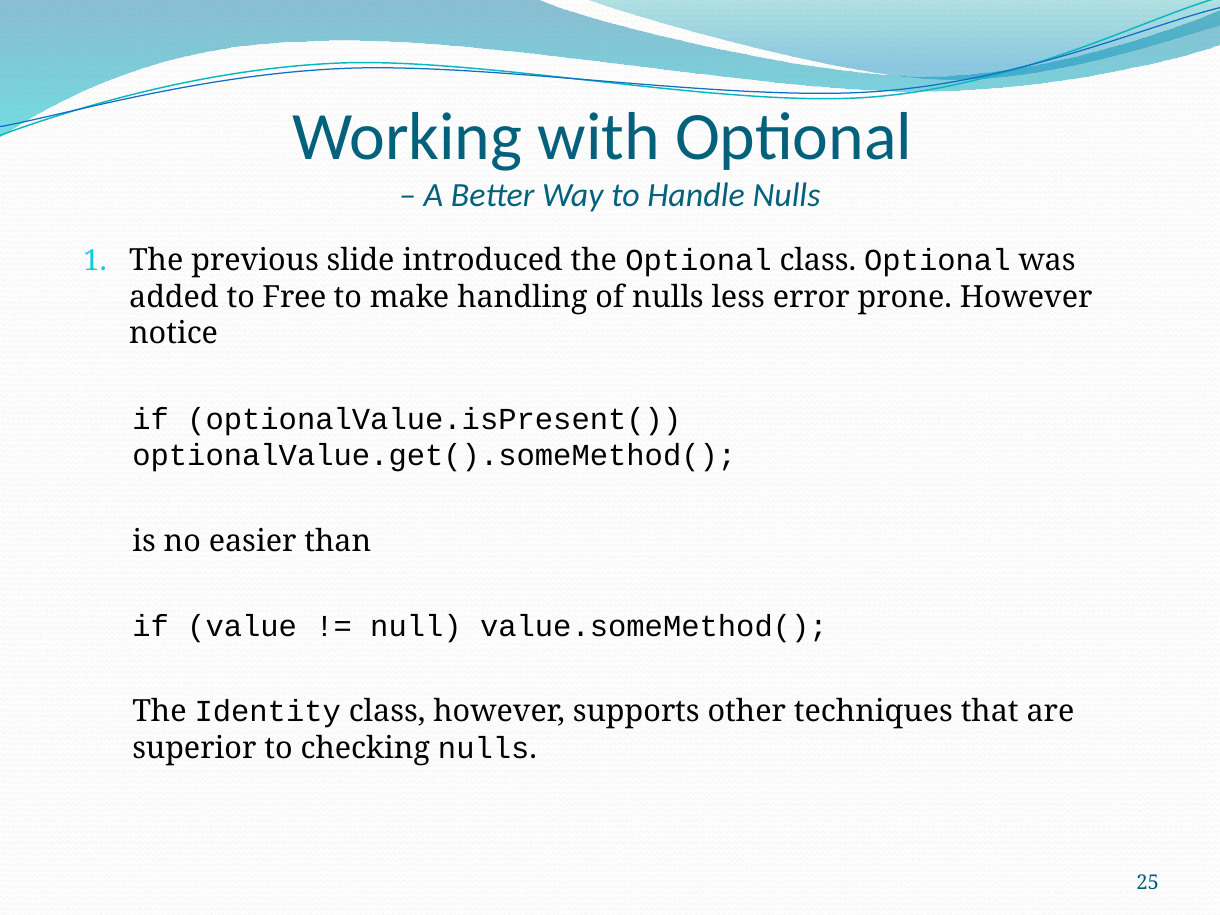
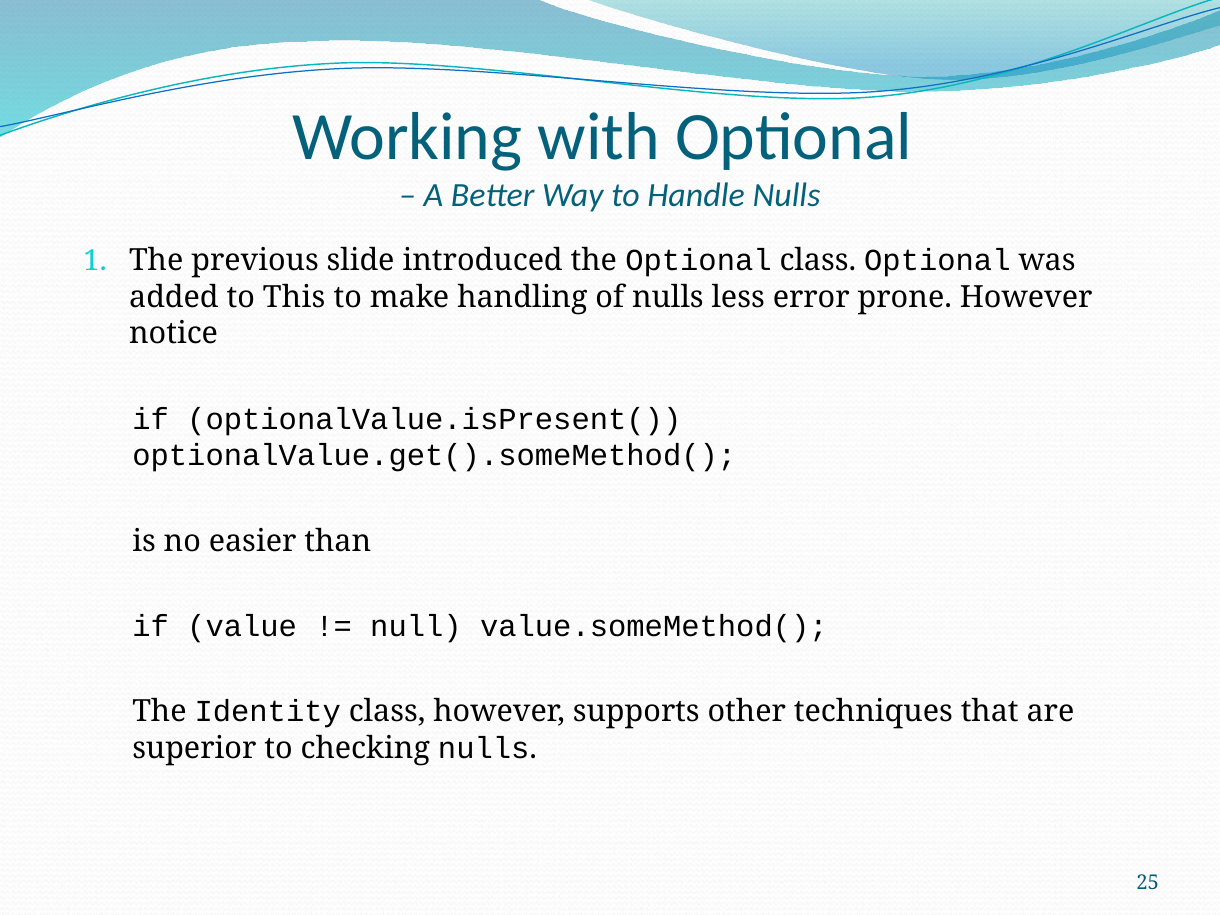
Free: Free -> This
